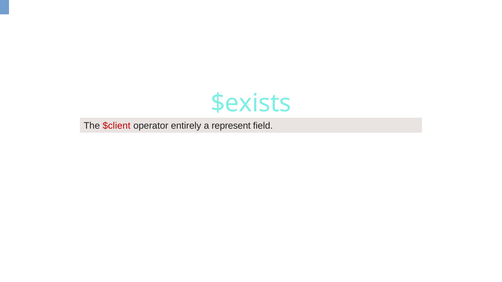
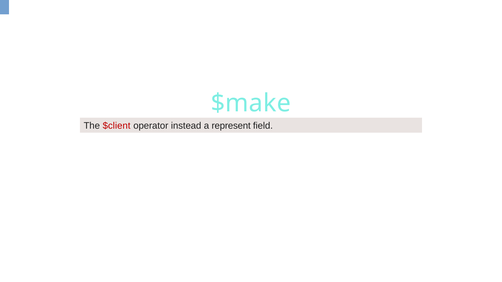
$exists: $exists -> $make
entirely: entirely -> instead
